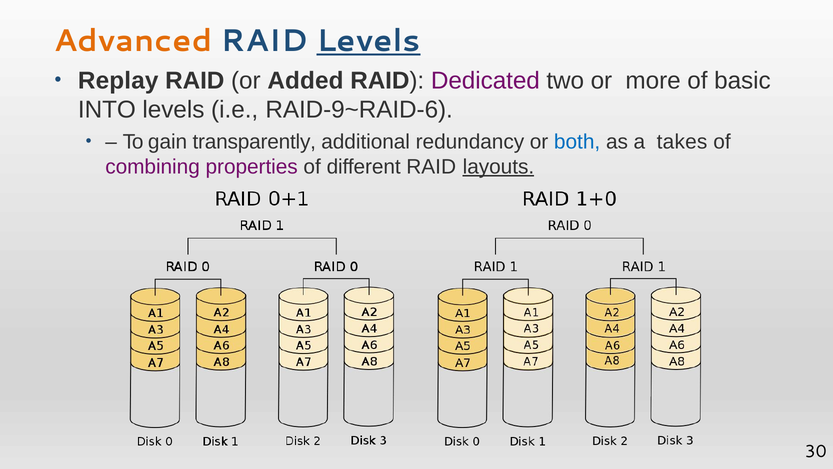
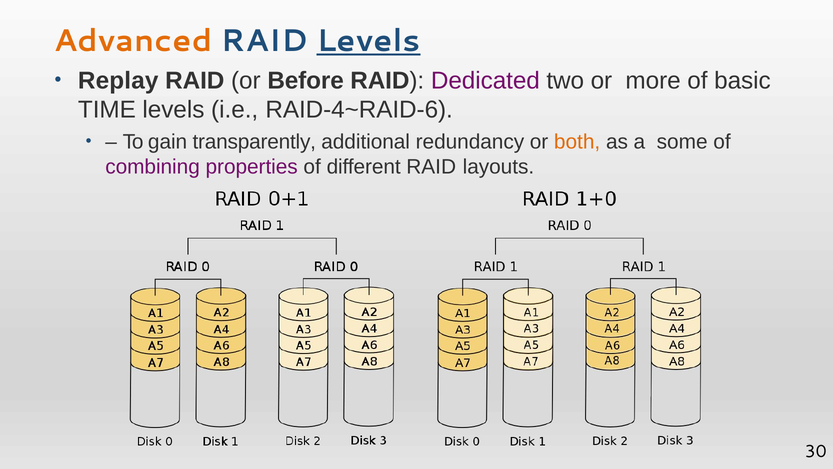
Added: Added -> Before
INTO: INTO -> TIME
RAID-9~RAID-6: RAID-9~RAID-6 -> RAID-4~RAID-6
both colour: blue -> orange
takes: takes -> some
layouts underline: present -> none
